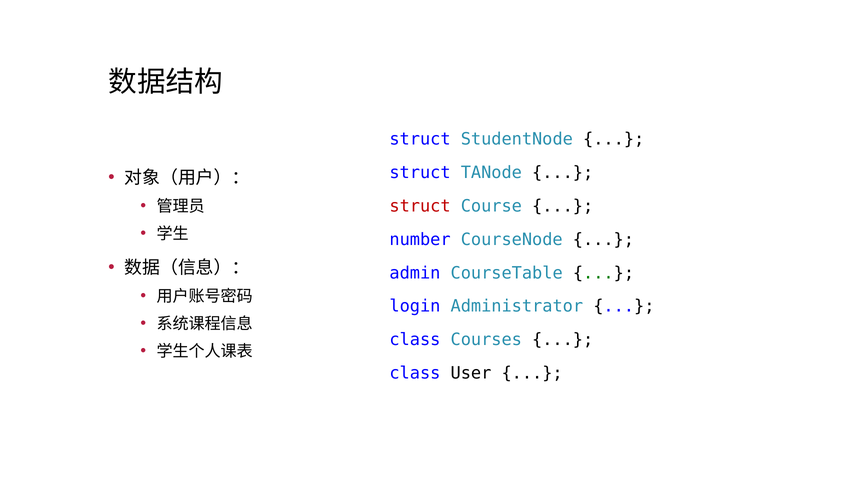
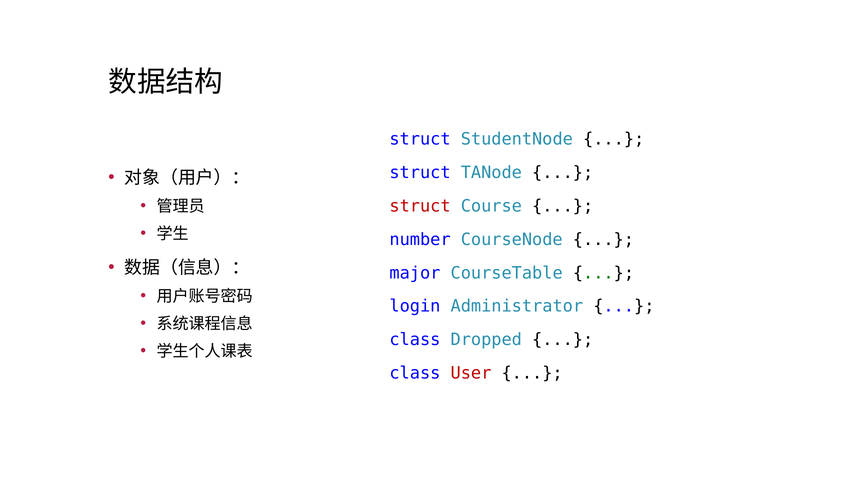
admin: admin -> major
Courses: Courses -> Dropped
User colour: black -> red
